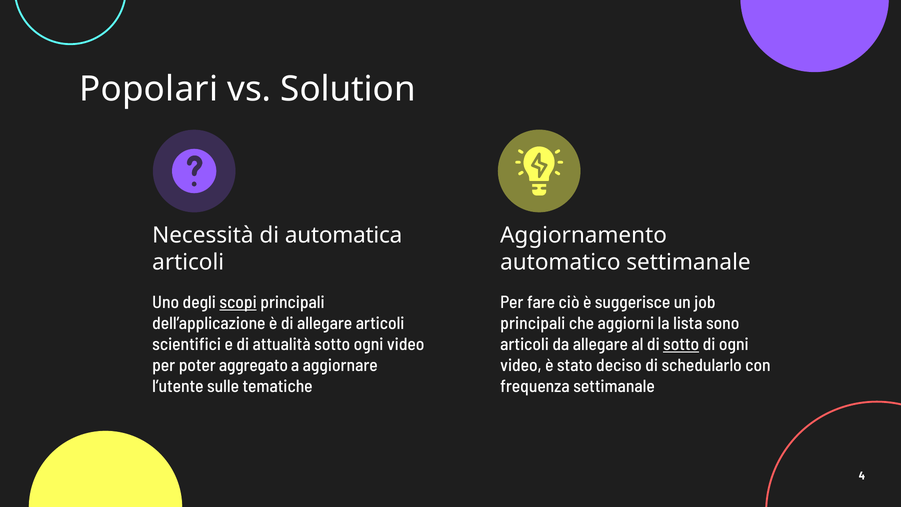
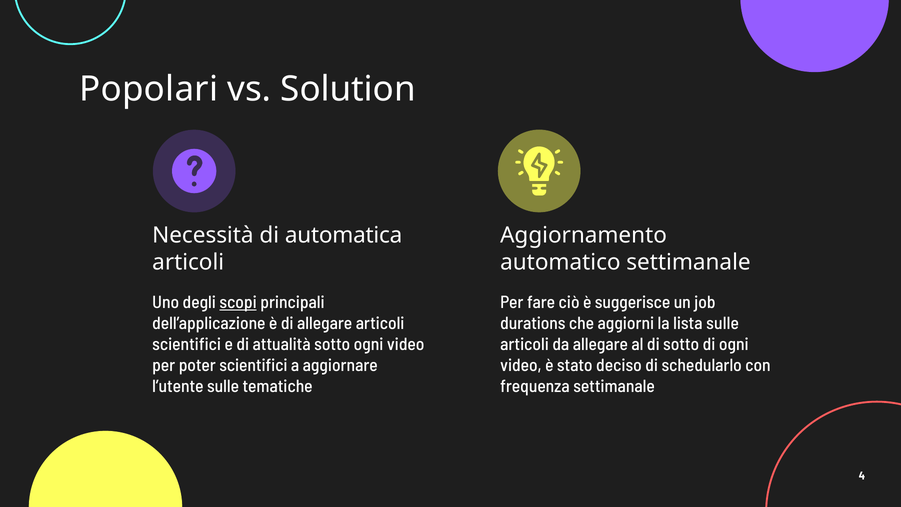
principali at (533, 323): principali -> durations
lista sono: sono -> sulle
sotto at (681, 344) underline: present -> none
poter aggregato: aggregato -> scientifici
